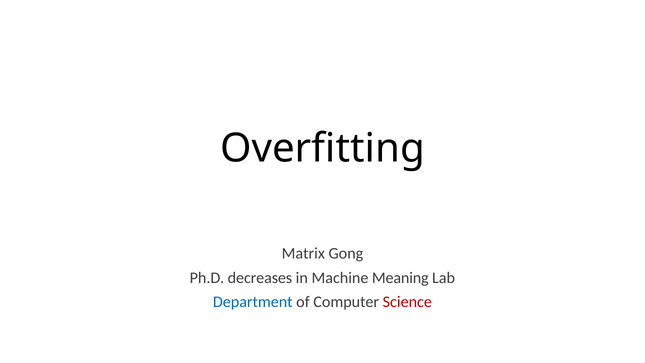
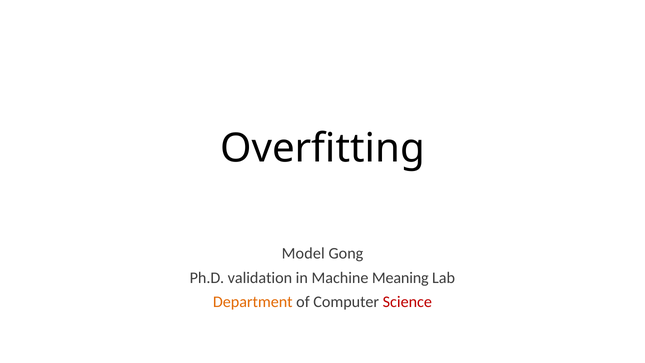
Matrix: Matrix -> Model
decreases: decreases -> validation
Department colour: blue -> orange
